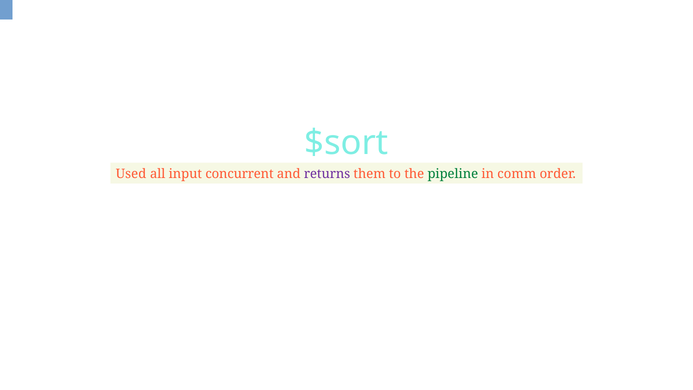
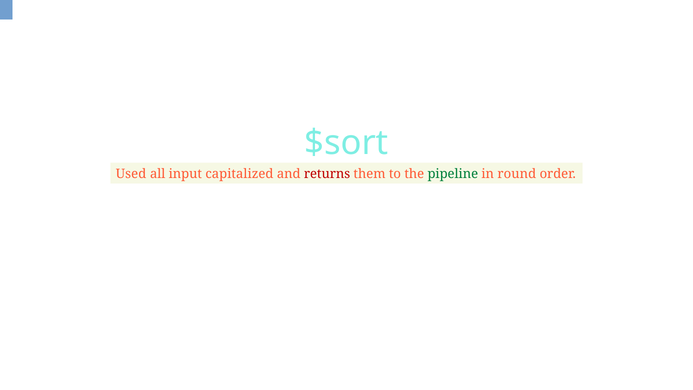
concurrent: concurrent -> capitalized
returns colour: purple -> red
comm: comm -> round
